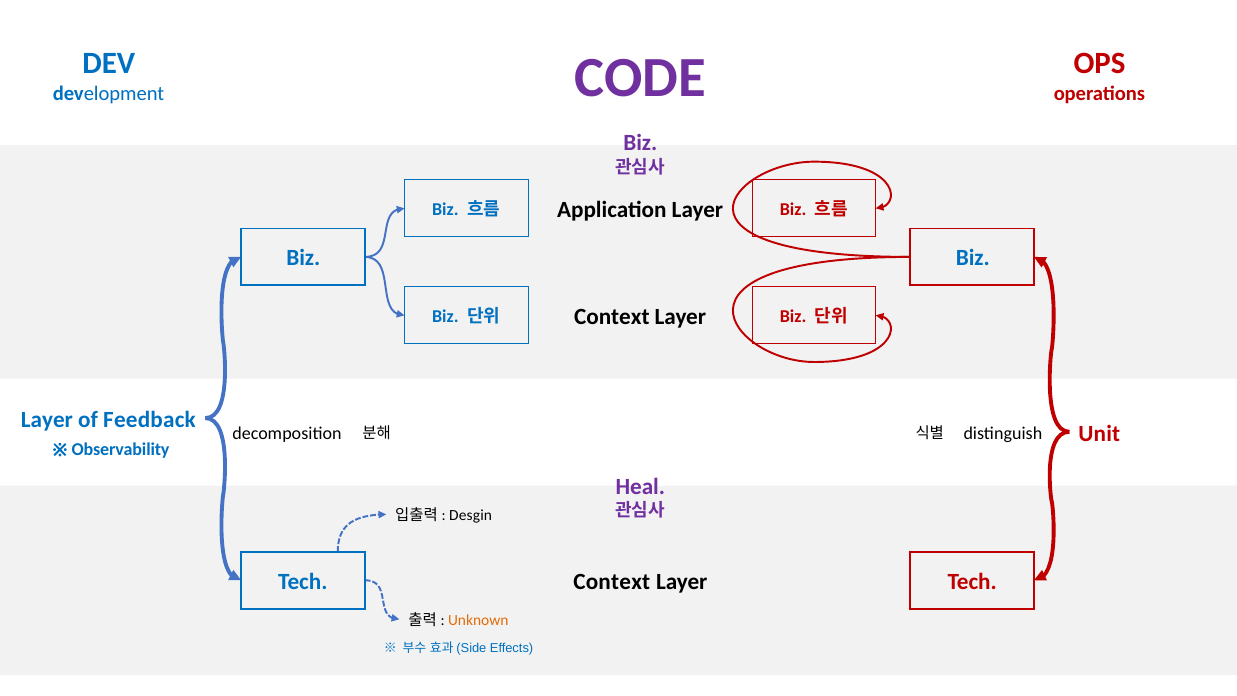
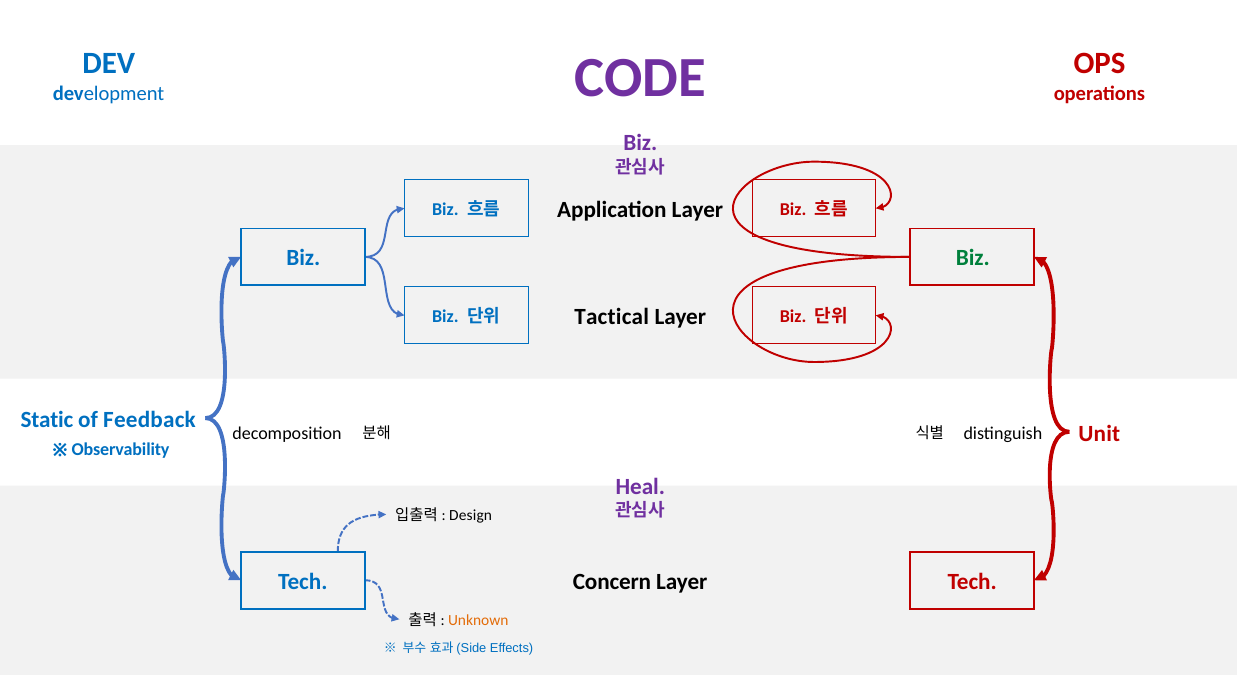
Biz at (973, 258) colour: blue -> green
Context at (612, 317): Context -> Tactical
Layer at (47, 420): Layer -> Static
Desgin: Desgin -> Design
Context at (612, 581): Context -> Concern
